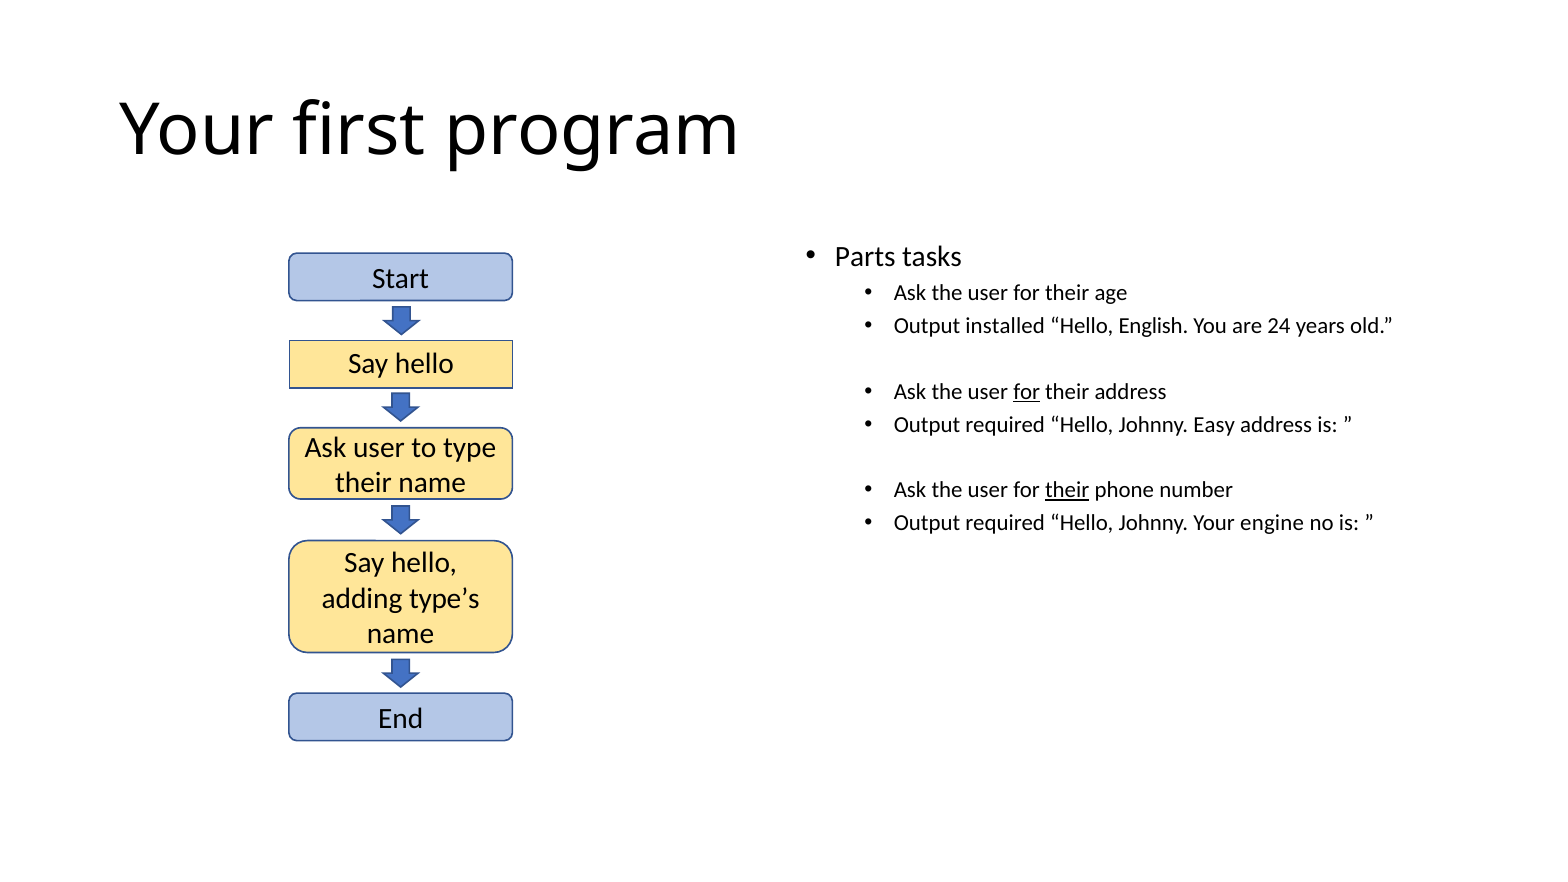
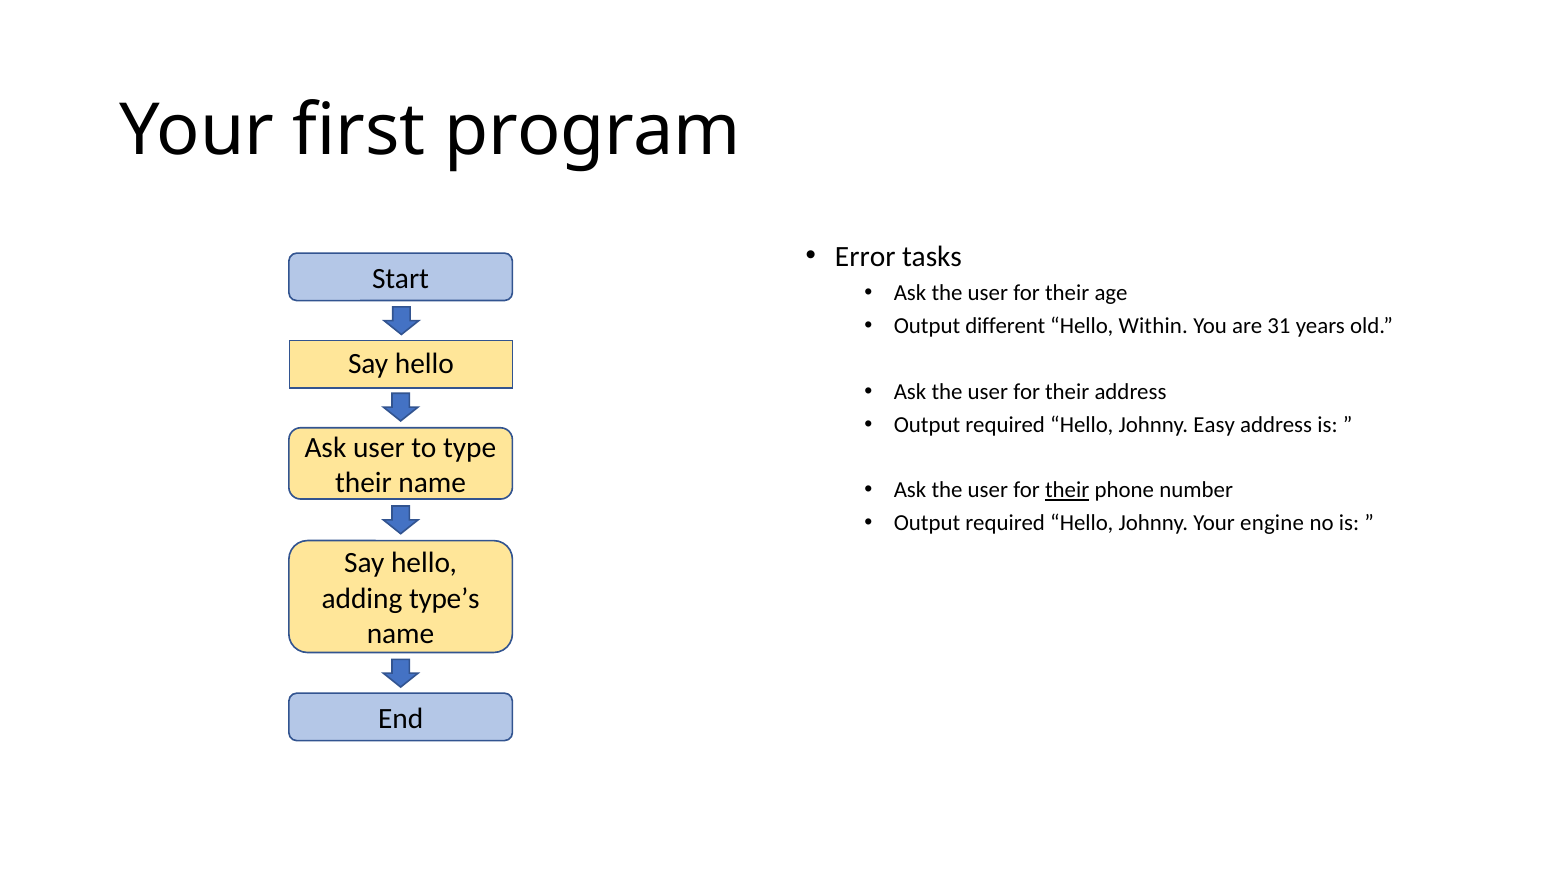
Parts: Parts -> Error
installed: installed -> different
English: English -> Within
24: 24 -> 31
for at (1027, 392) underline: present -> none
